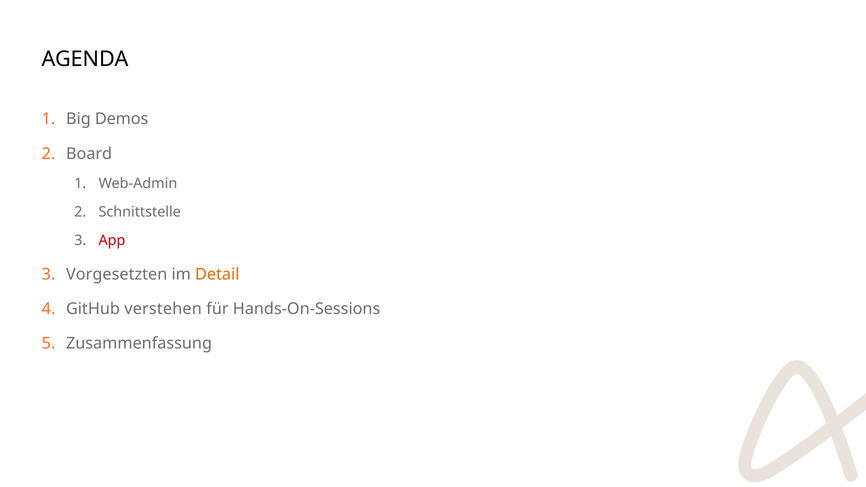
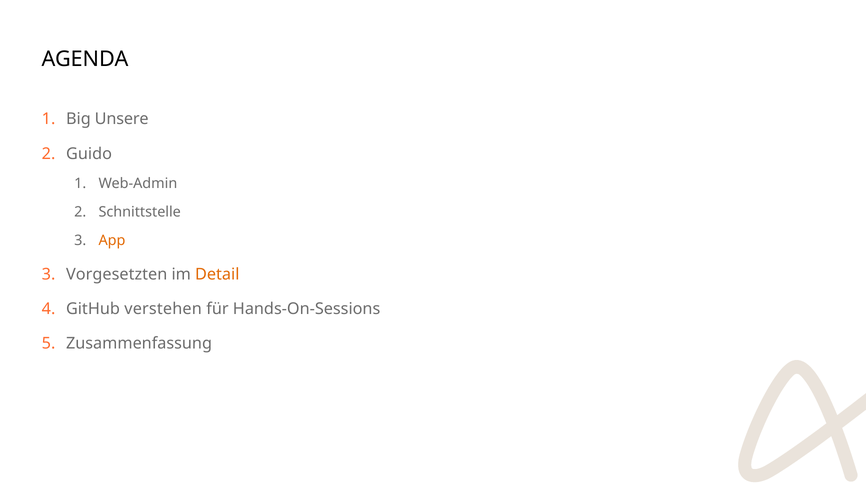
Demos: Demos -> Unsere
Board: Board -> Guido
App colour: red -> orange
